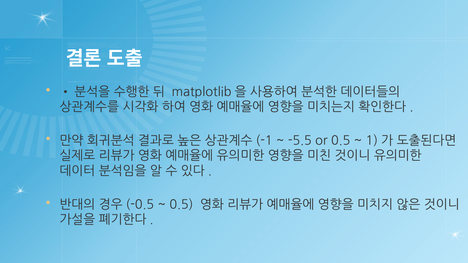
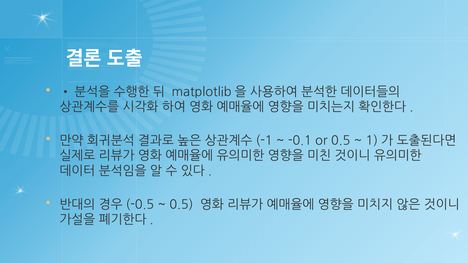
-5.5: -5.5 -> -0.1
